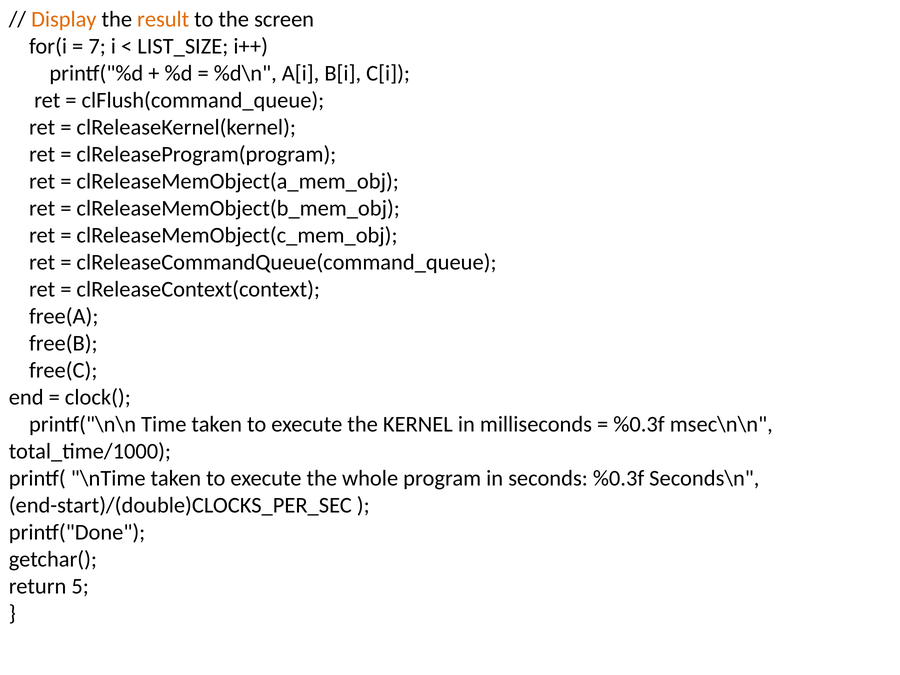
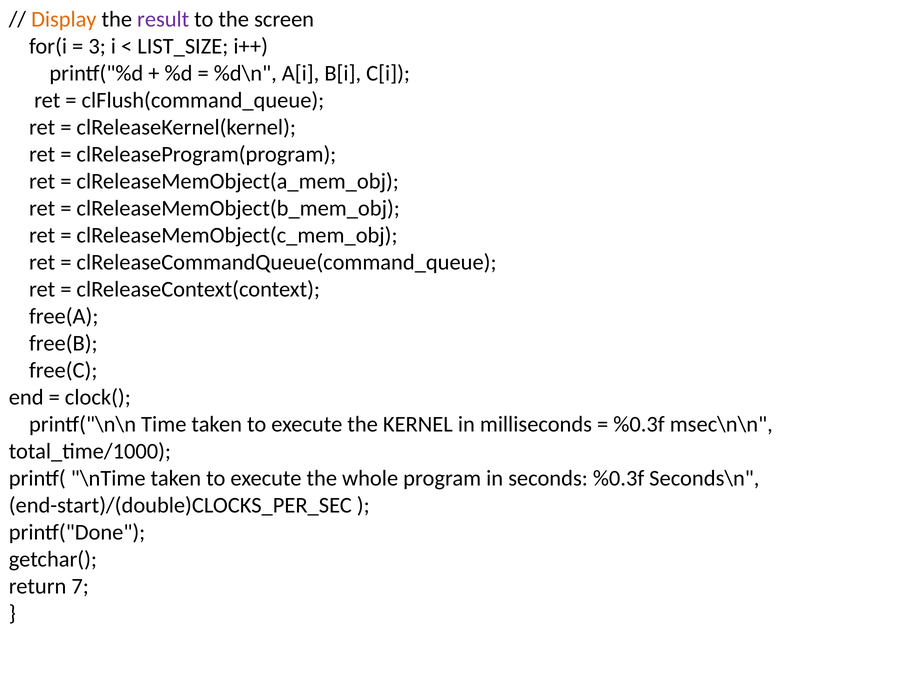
result colour: orange -> purple
7: 7 -> 3
5: 5 -> 7
